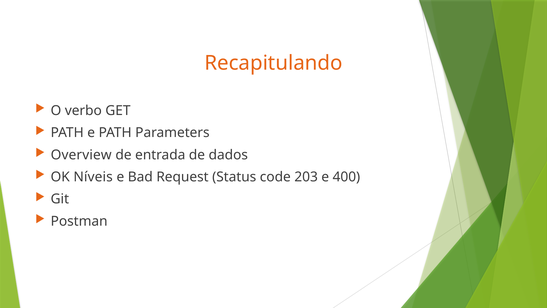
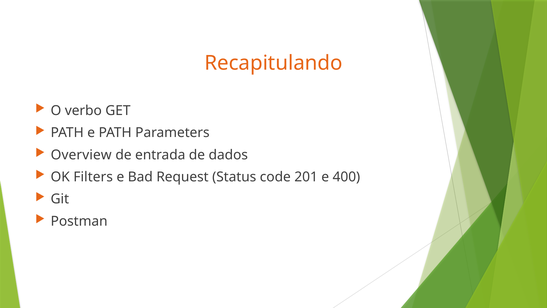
Níveis: Níveis -> Filters
203: 203 -> 201
